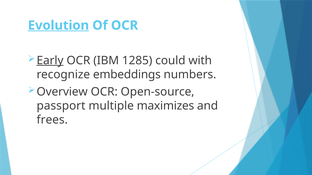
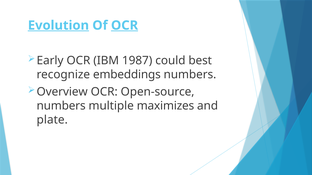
OCR at (125, 25) underline: none -> present
Early underline: present -> none
1285: 1285 -> 1987
with: with -> best
passport at (61, 106): passport -> numbers
frees: frees -> plate
